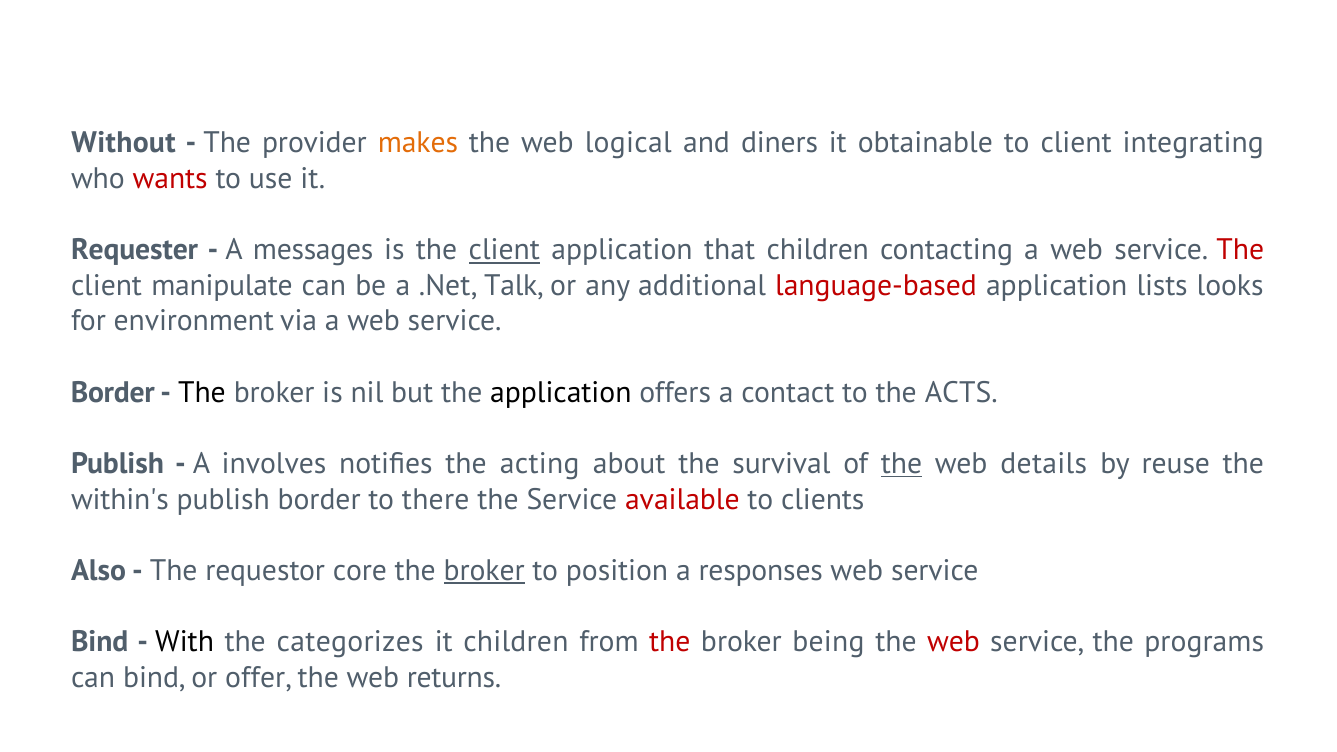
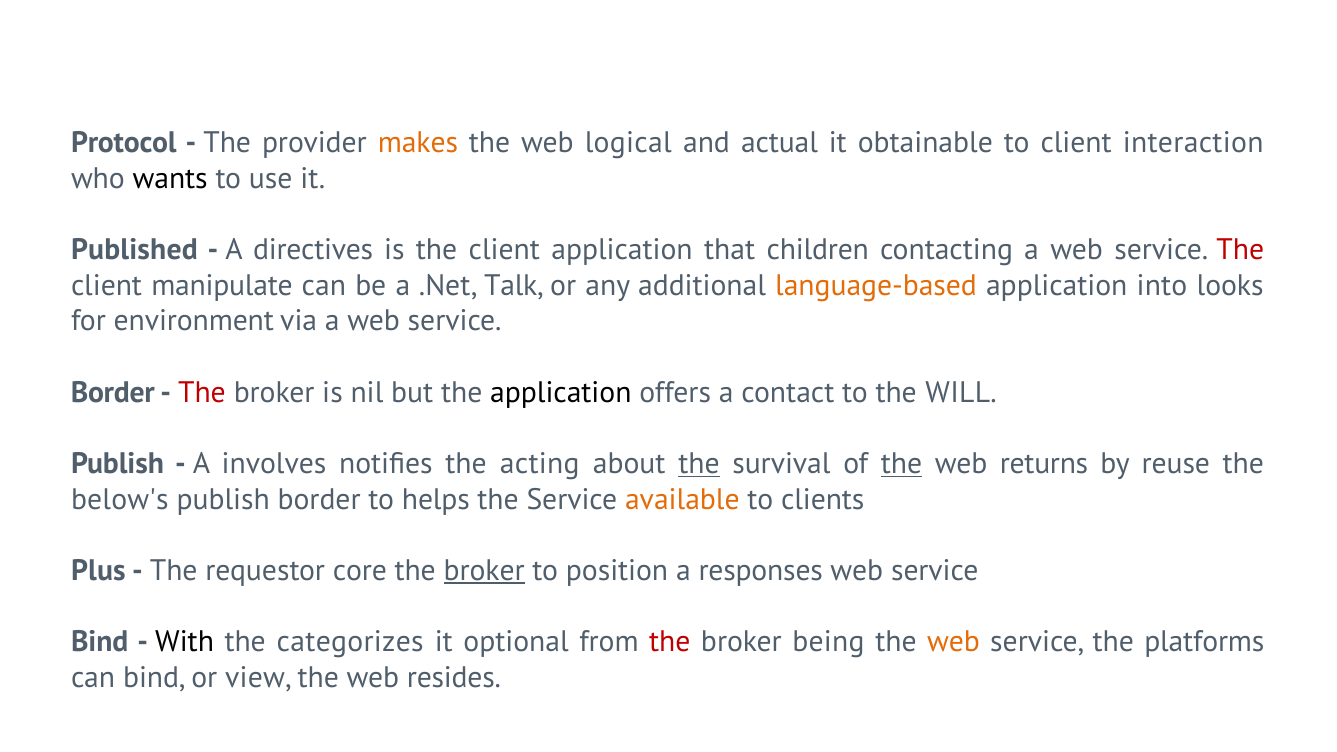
Without: Without -> Protocol
diners: diners -> actual
integrating: integrating -> interaction
wants colour: red -> black
Requester: Requester -> Published
messages: messages -> directives
client at (504, 250) underline: present -> none
language-based colour: red -> orange
lists: lists -> into
The at (202, 392) colour: black -> red
ACTS: ACTS -> WILL
the at (699, 464) underline: none -> present
details: details -> returns
within's: within's -> below's
there: there -> helps
available colour: red -> orange
Also: Also -> Plus
it children: children -> optional
web at (954, 642) colour: red -> orange
programs: programs -> platforms
offer: offer -> view
returns: returns -> resides
